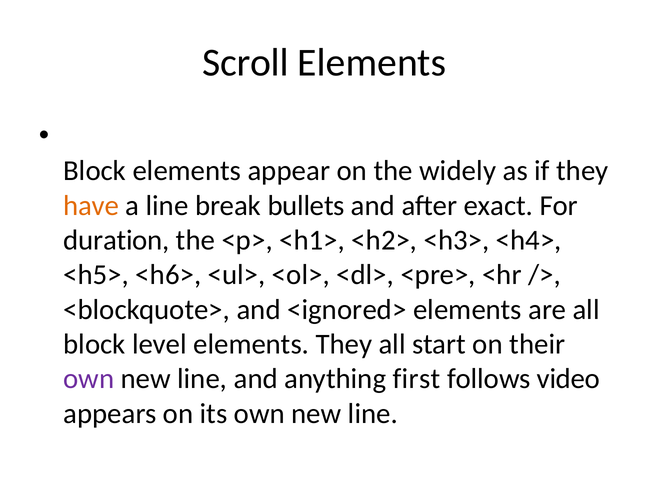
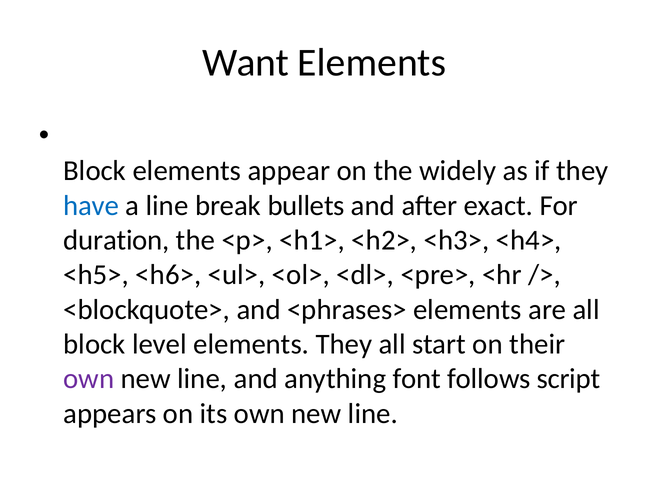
Scroll: Scroll -> Want
have colour: orange -> blue
<ignored>: <ignored> -> <phrases>
first: first -> font
video: video -> script
